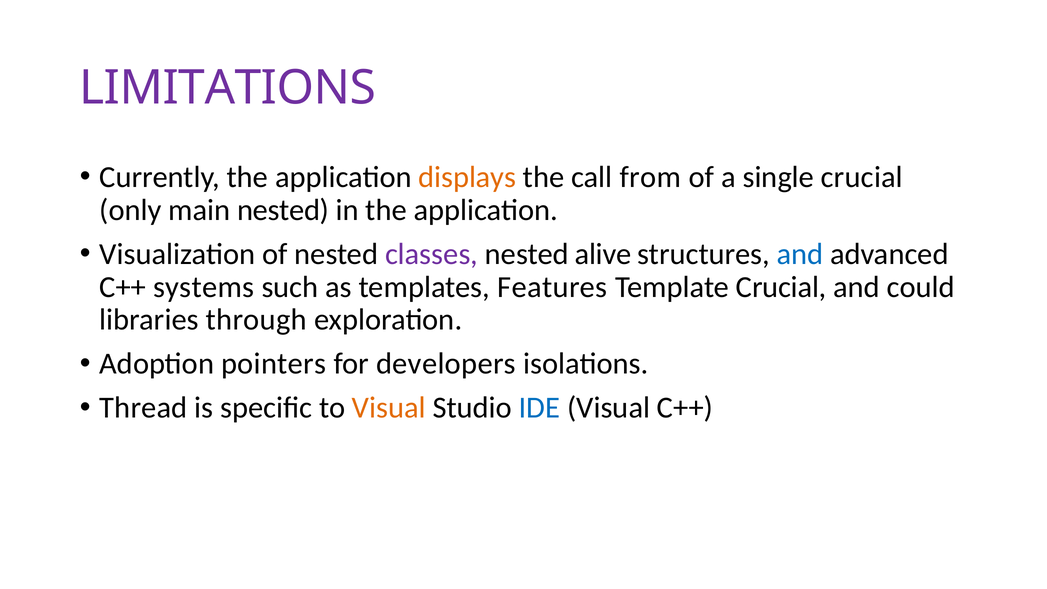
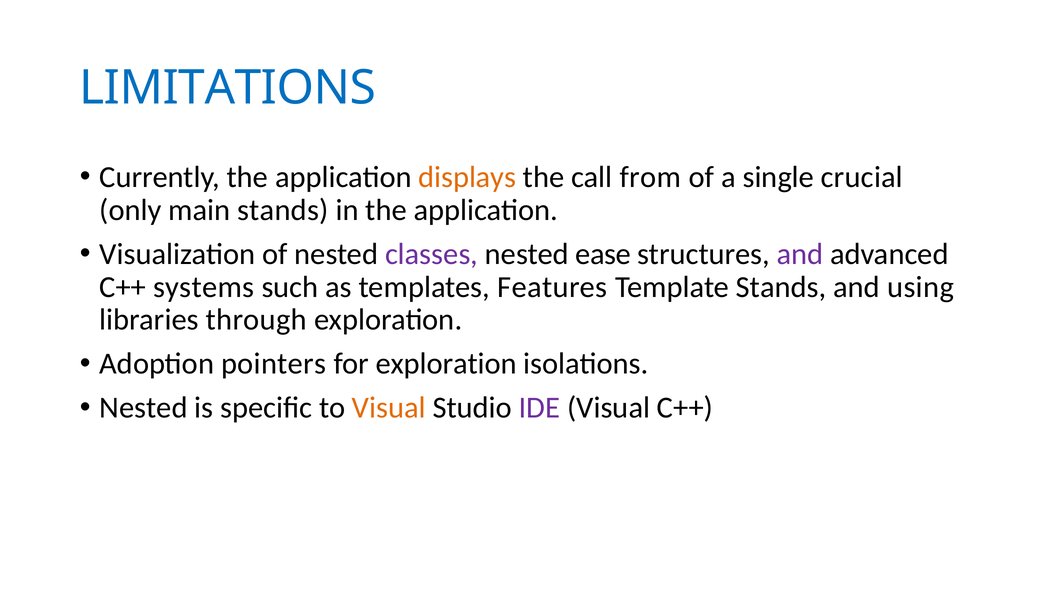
LIMITATIONS colour: purple -> blue
main nested: nested -> stands
alive: alive -> ease
and at (800, 254) colour: blue -> purple
Template Crucial: Crucial -> Stands
could: could -> using
for developers: developers -> exploration
Thread at (143, 408): Thread -> Nested
IDE colour: blue -> purple
